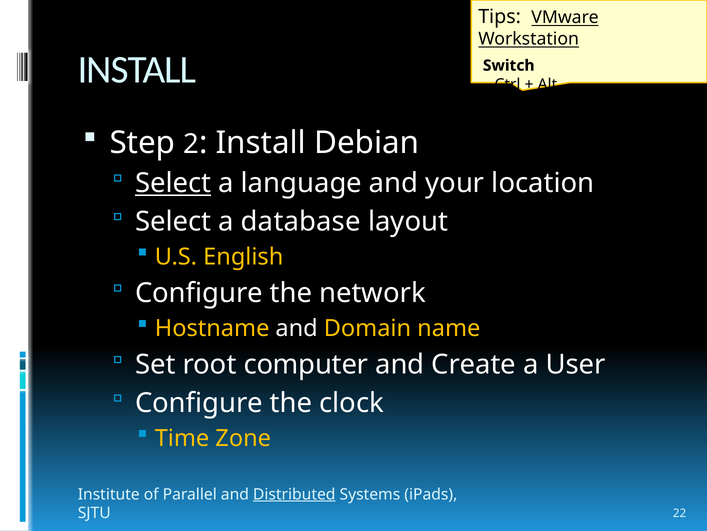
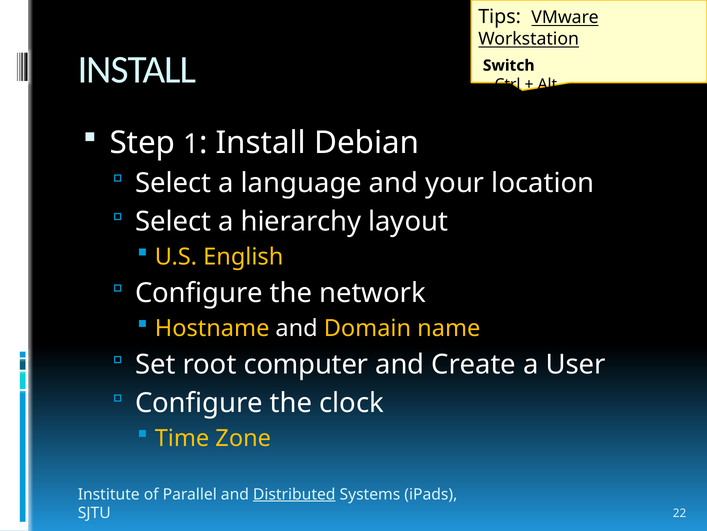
2: 2 -> 1
Select at (173, 183) underline: present -> none
database: database -> hierarchy
